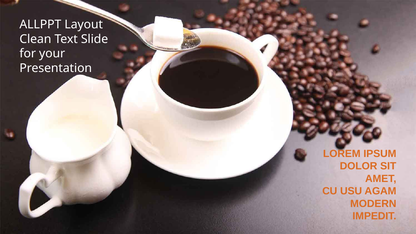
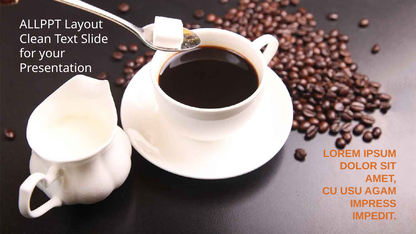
MODERN: MODERN -> IMPRESS
